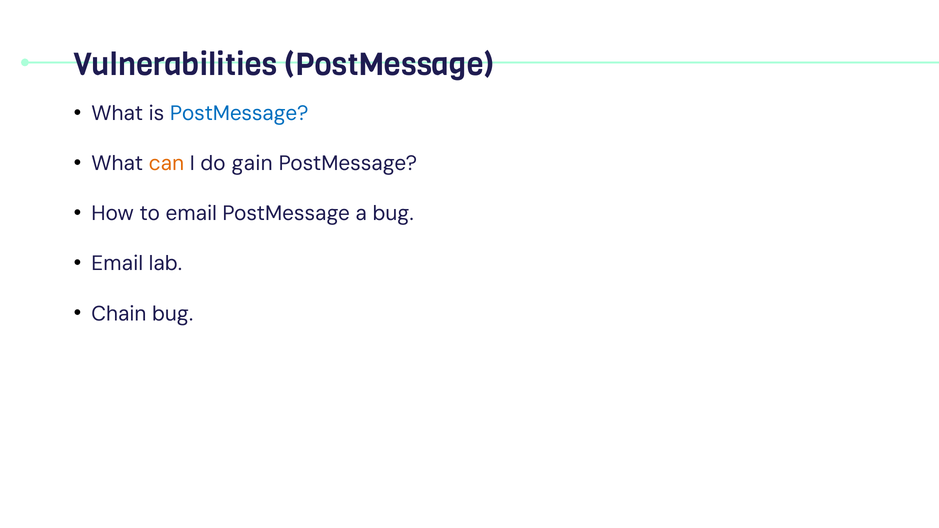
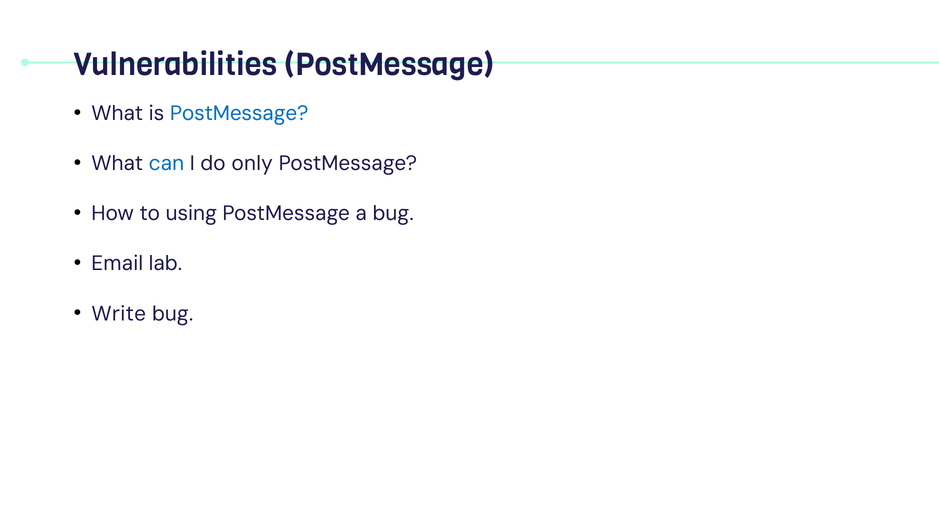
can colour: orange -> blue
gain: gain -> only
to email: email -> using
Chain: Chain -> Write
